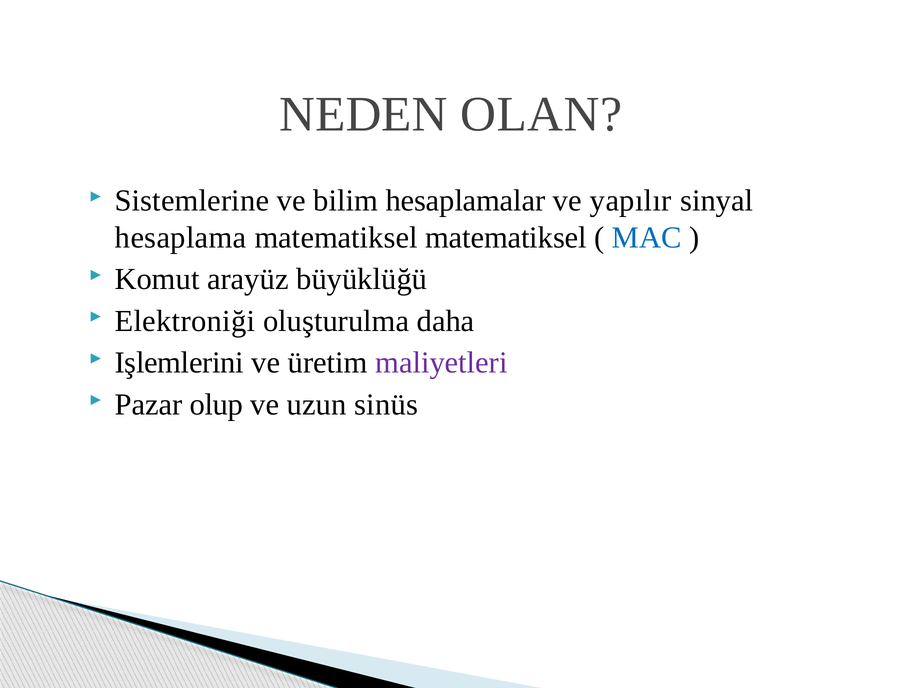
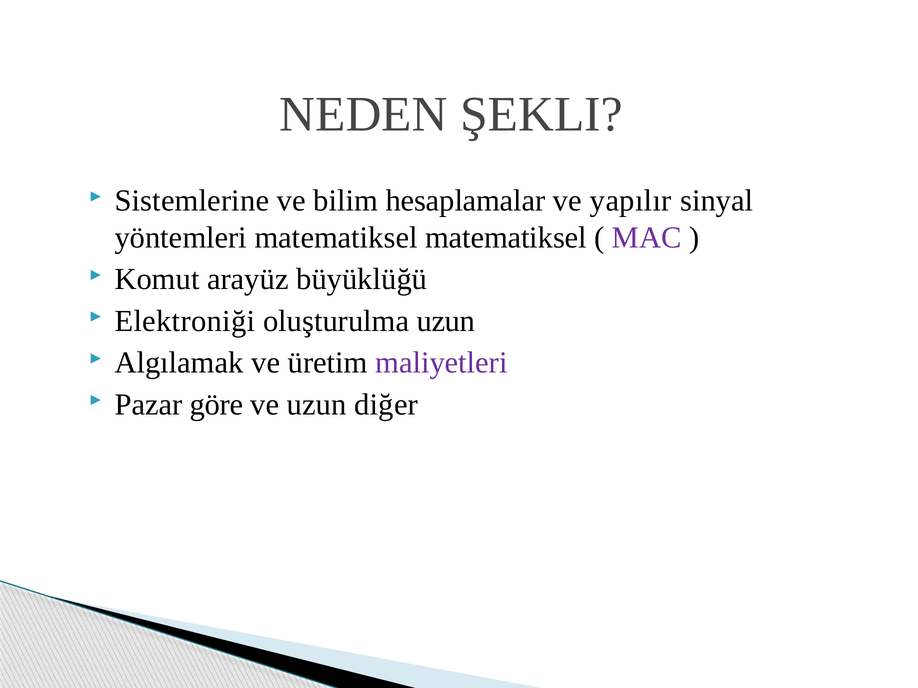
OLAN: OLAN -> ŞEKLI
hesaplama: hesaplama -> yöntemleri
MAC colour: blue -> purple
oluşturulma daha: daha -> uzun
Işlemlerini: Işlemlerini -> Algılamak
olup: olup -> göre
sinüs: sinüs -> diğer
